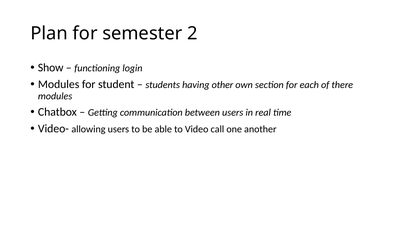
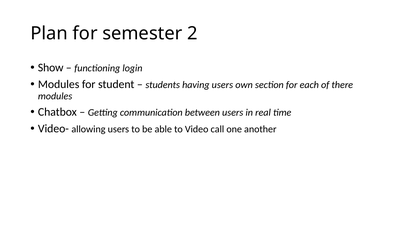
having other: other -> users
